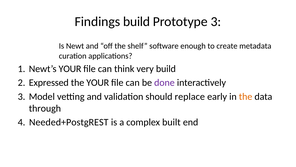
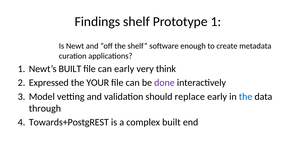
Findings build: build -> shelf
Prototype 3: 3 -> 1
Newt’s YOUR: YOUR -> BUILT
can think: think -> early
very build: build -> think
the at (246, 96) colour: orange -> blue
Needed+PostgREST: Needed+PostgREST -> Towards+PostgREST
